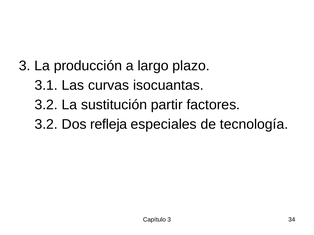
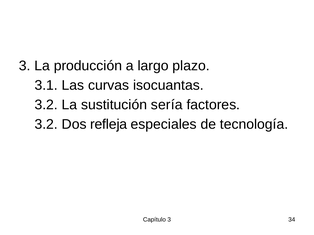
partir: partir -> sería
